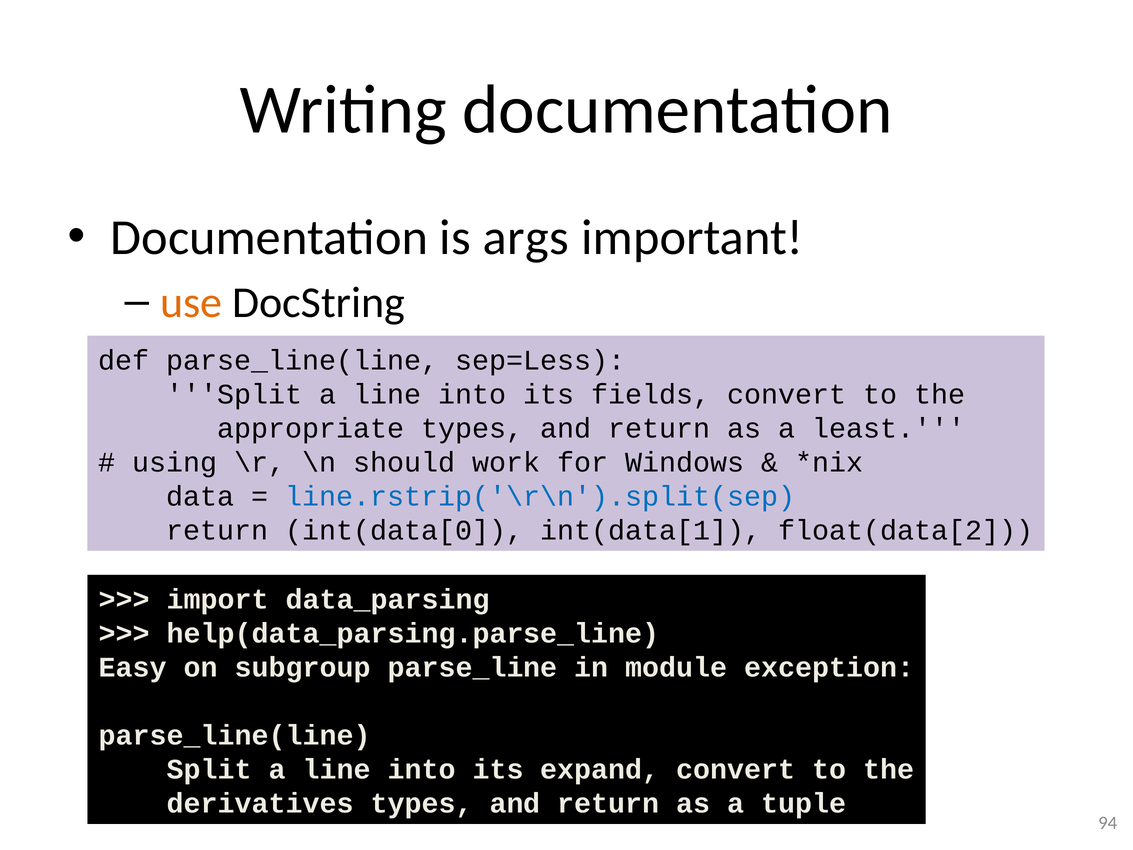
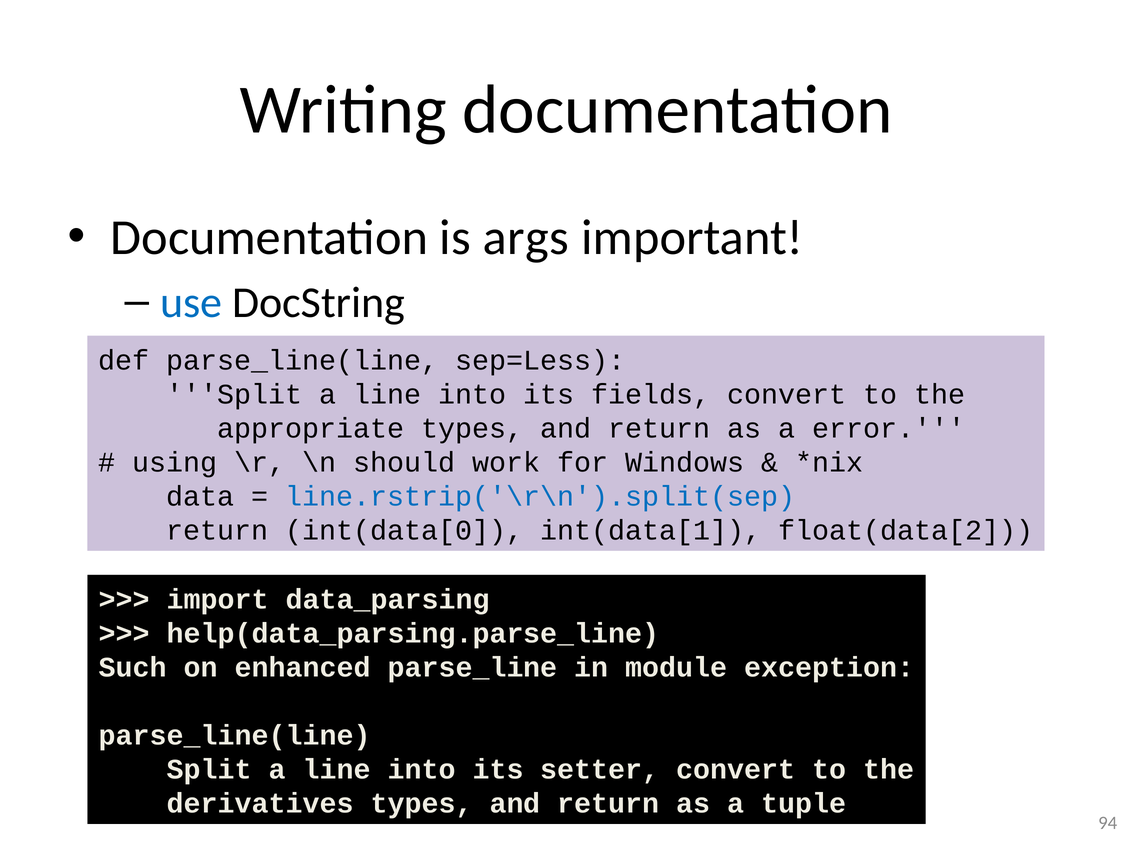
use colour: orange -> blue
least: least -> error
Easy: Easy -> Such
subgroup: subgroup -> enhanced
expand: expand -> setter
